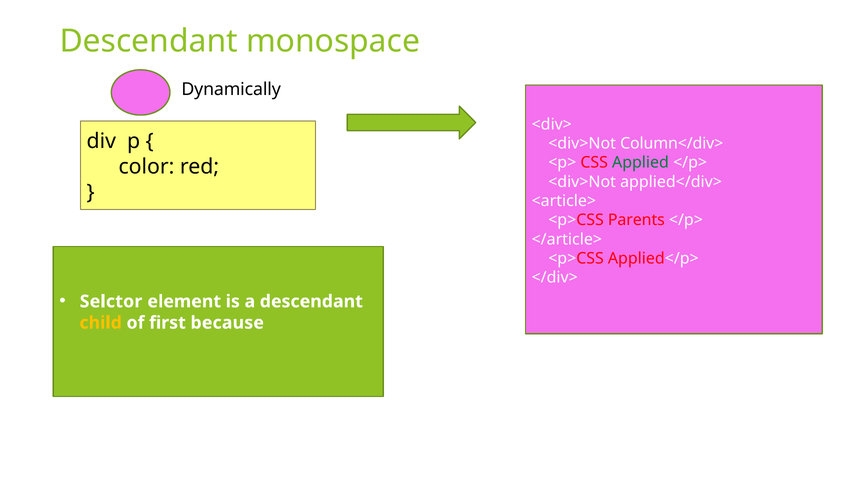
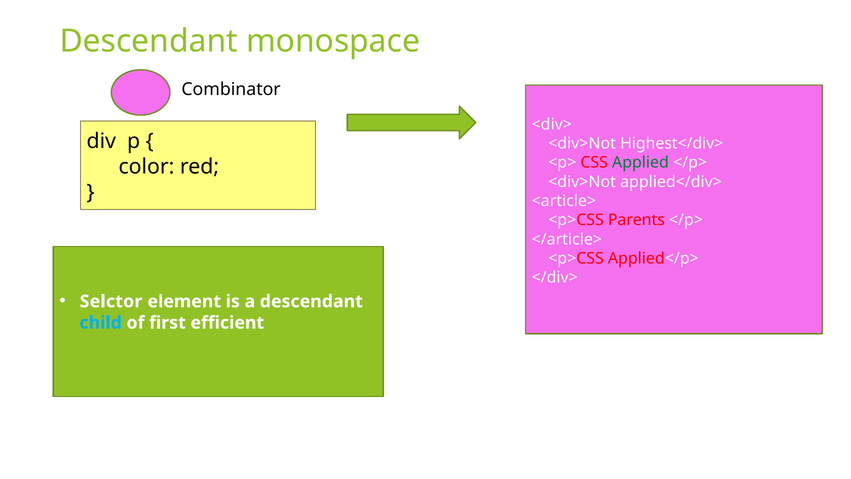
Dynamically: Dynamically -> Combinator
Column</div>: Column</div> -> Highest</div>
child colour: yellow -> light blue
because: because -> efficient
